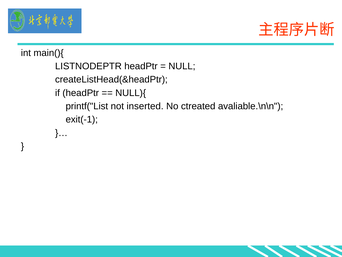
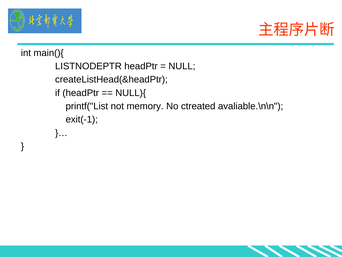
inserted: inserted -> memory
